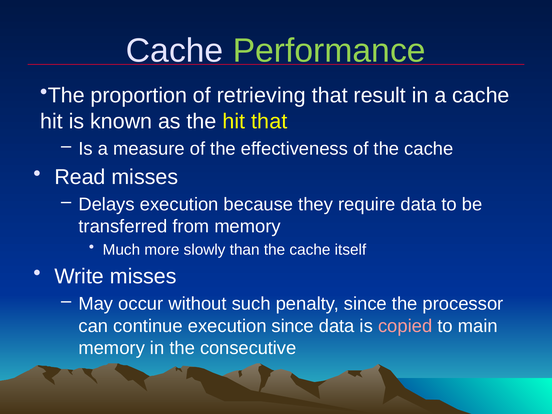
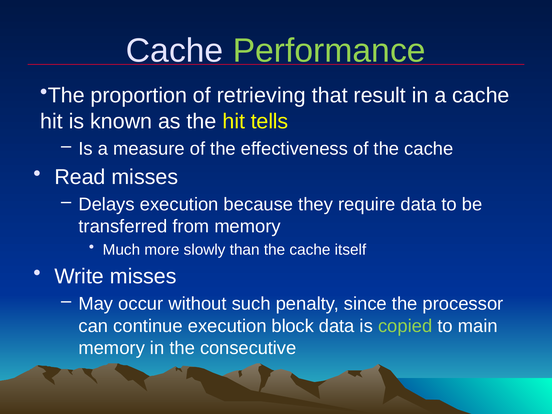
hit that: that -> tells
execution since: since -> block
copied colour: pink -> light green
